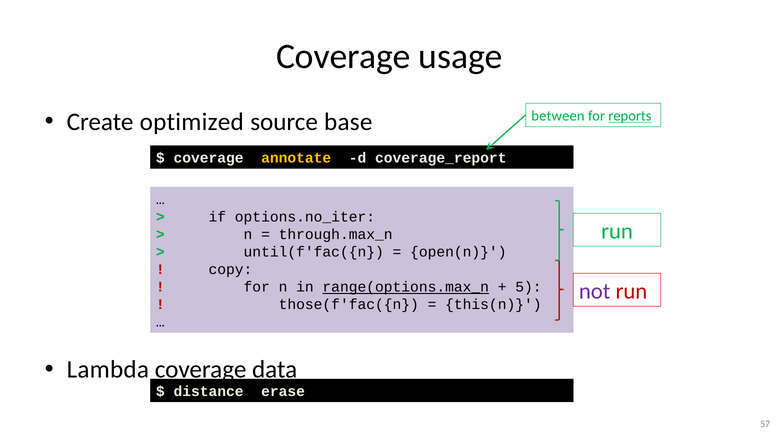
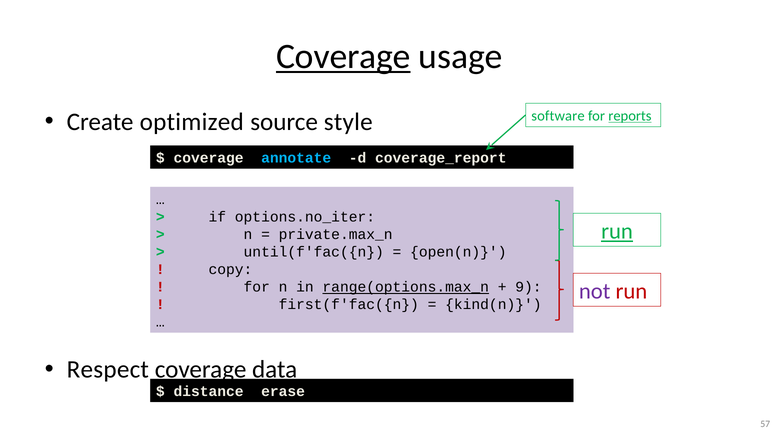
Coverage at (343, 57) underline: none -> present
base: base -> style
between: between -> software
annotate colour: yellow -> light blue
run at (617, 232) underline: none -> present
through.max_n: through.max_n -> private.max_n
5: 5 -> 9
those(f'fac({n: those(f'fac({n -> first(f'fac({n
this(n: this(n -> kind(n
Lambda: Lambda -> Respect
